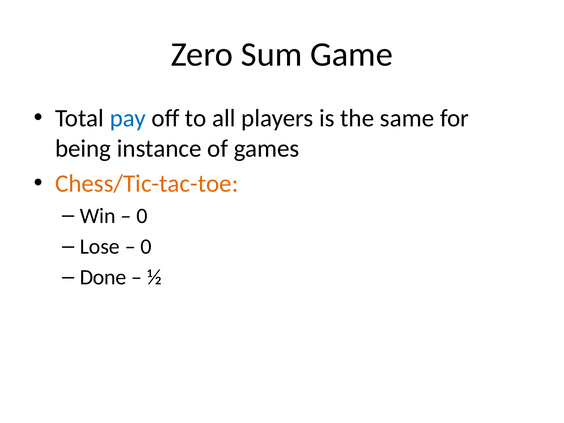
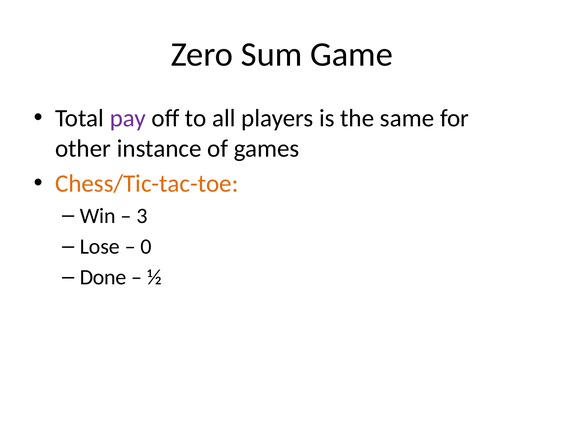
pay colour: blue -> purple
being: being -> other
0 at (142, 216): 0 -> 3
